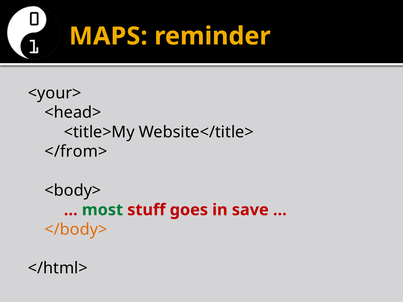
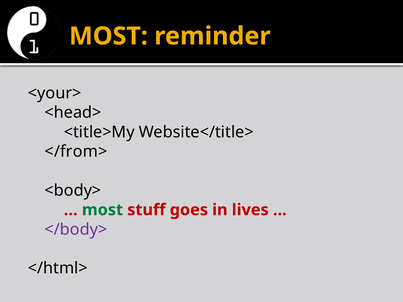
MAPS at (108, 36): MAPS -> MOST
save: save -> lives
</body> colour: orange -> purple
